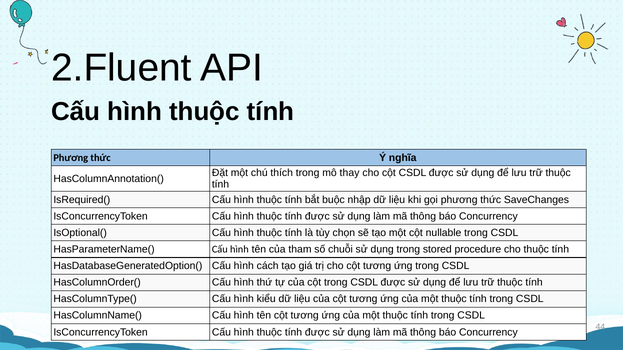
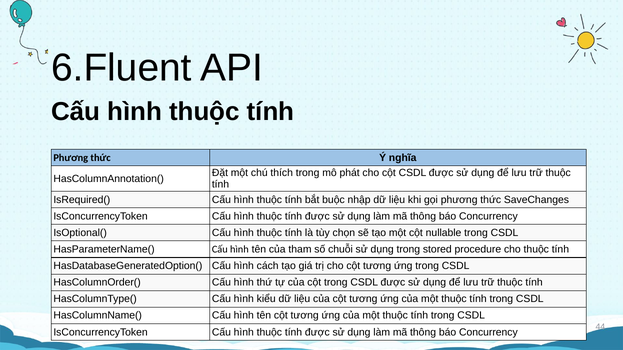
2.Fluent: 2.Fluent -> 6.Fluent
thay: thay -> phát
